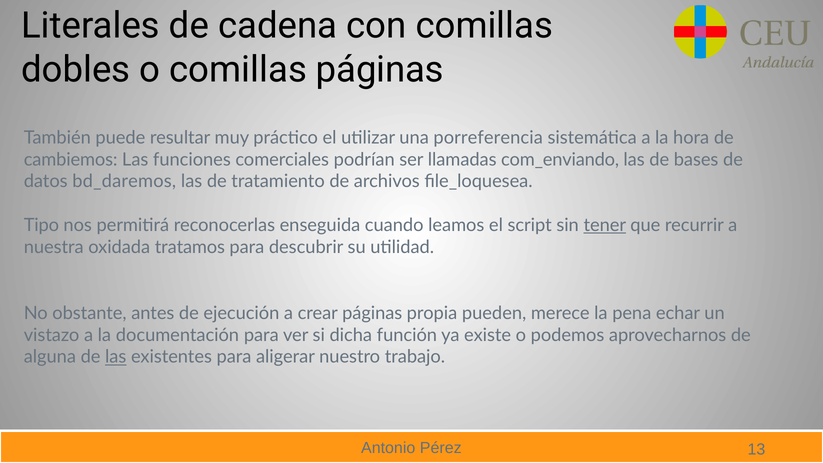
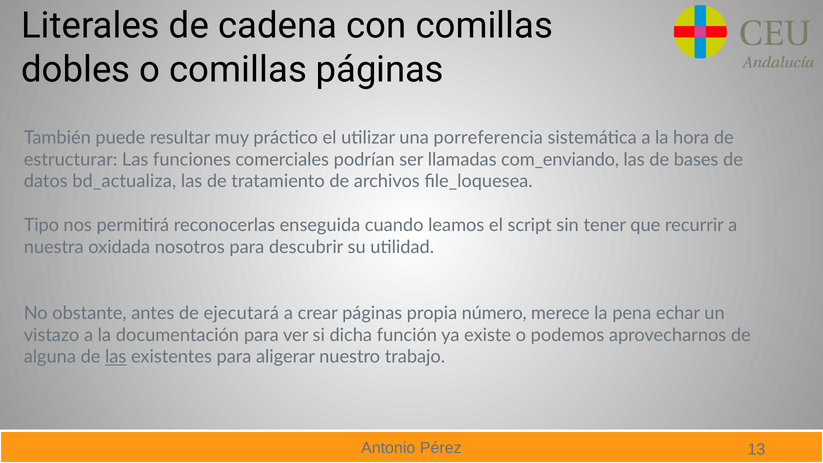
cambiemos: cambiemos -> estructurar
bd_daremos: bd_daremos -> bd_actualiza
tener underline: present -> none
tratamos: tratamos -> nosotros
ejecución: ejecución -> ejecutará
pueden: pueden -> número
